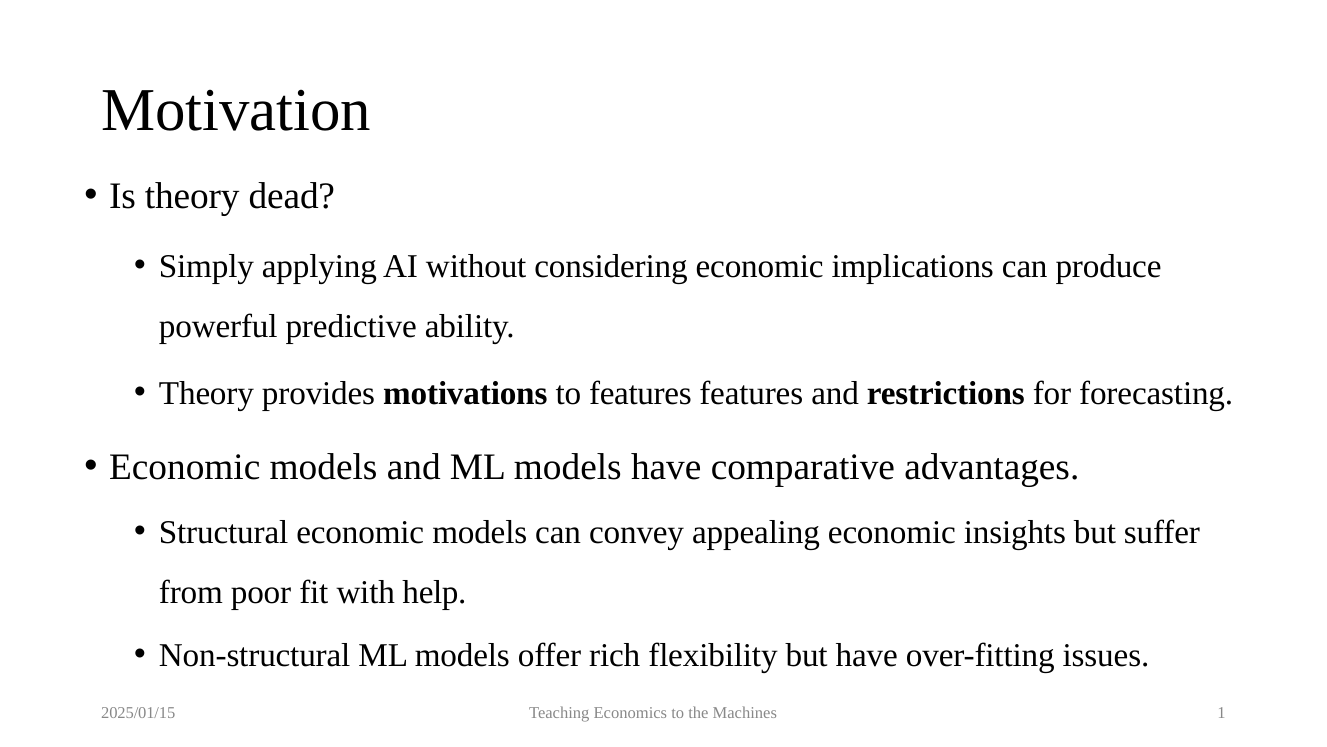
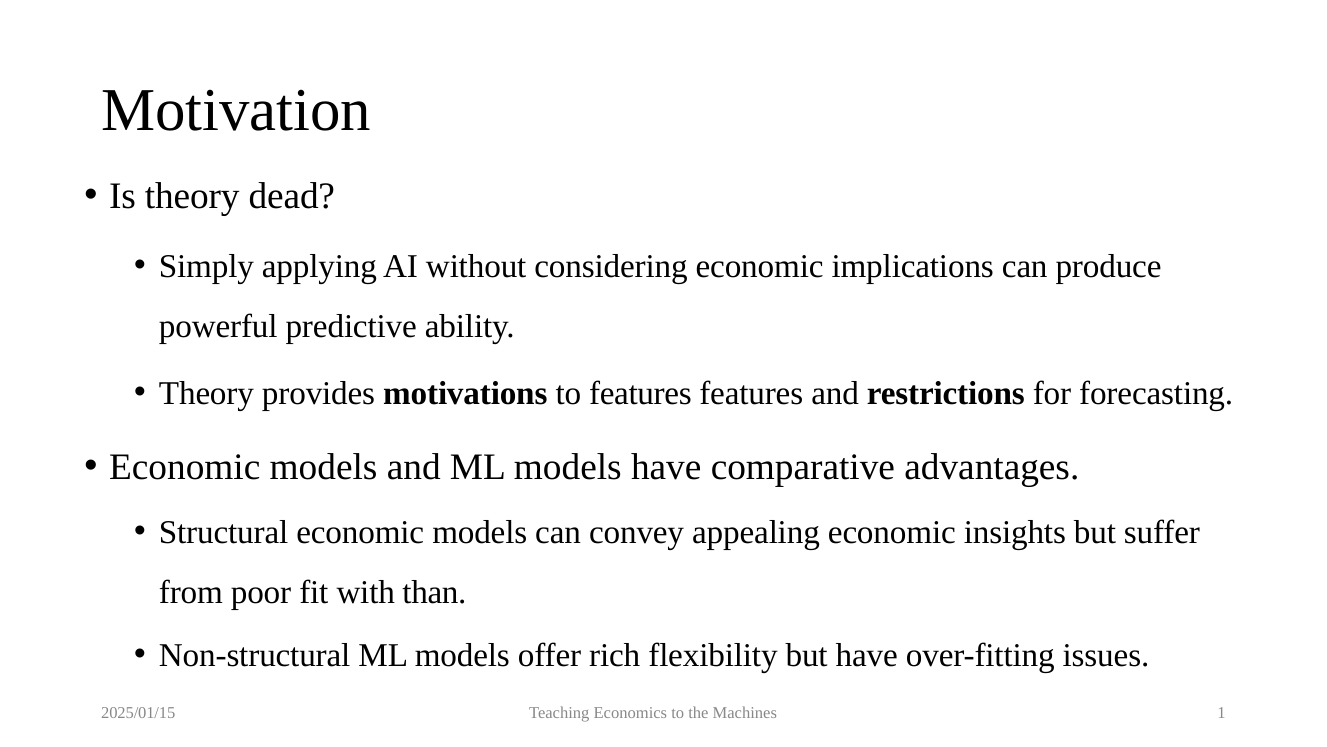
help: help -> than
